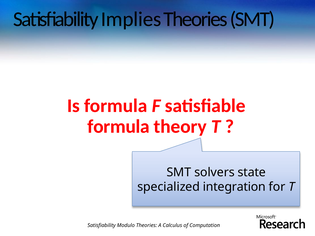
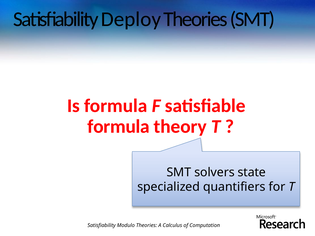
Implies: Implies -> Deploy
integration: integration -> quantifiers
